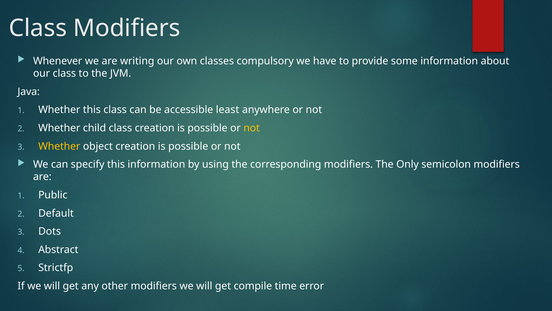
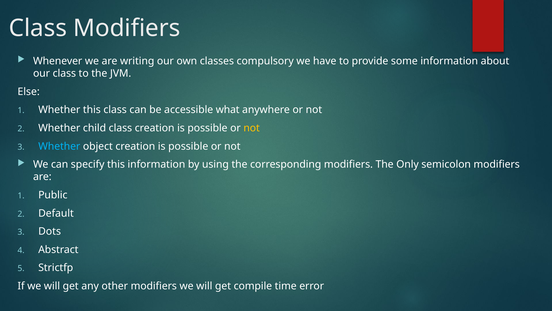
Java: Java -> Else
least: least -> what
Whether at (59, 146) colour: yellow -> light blue
